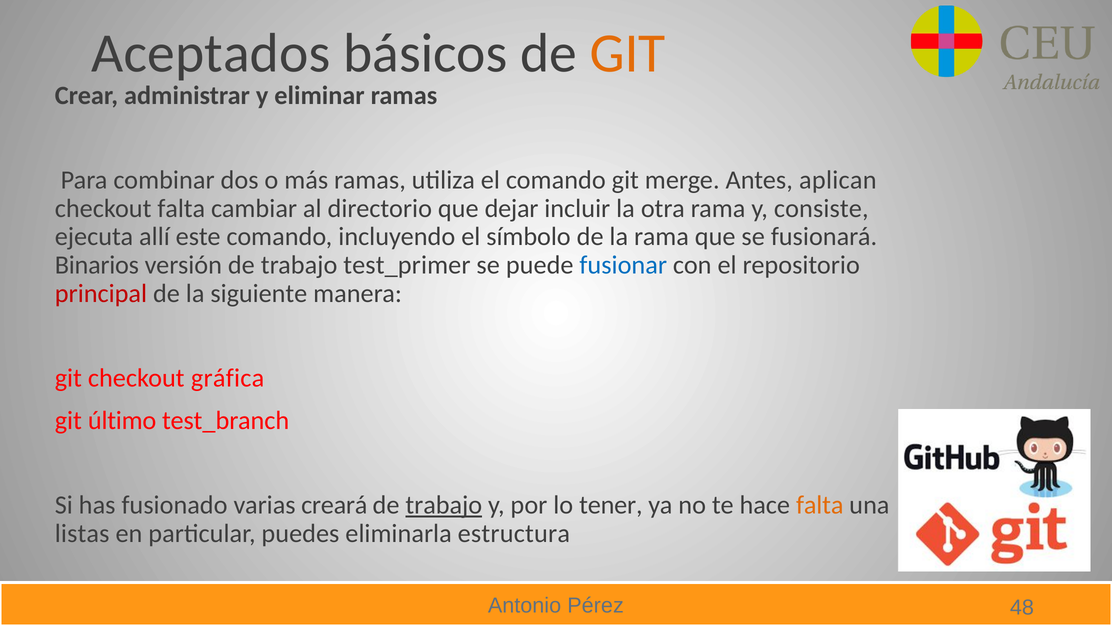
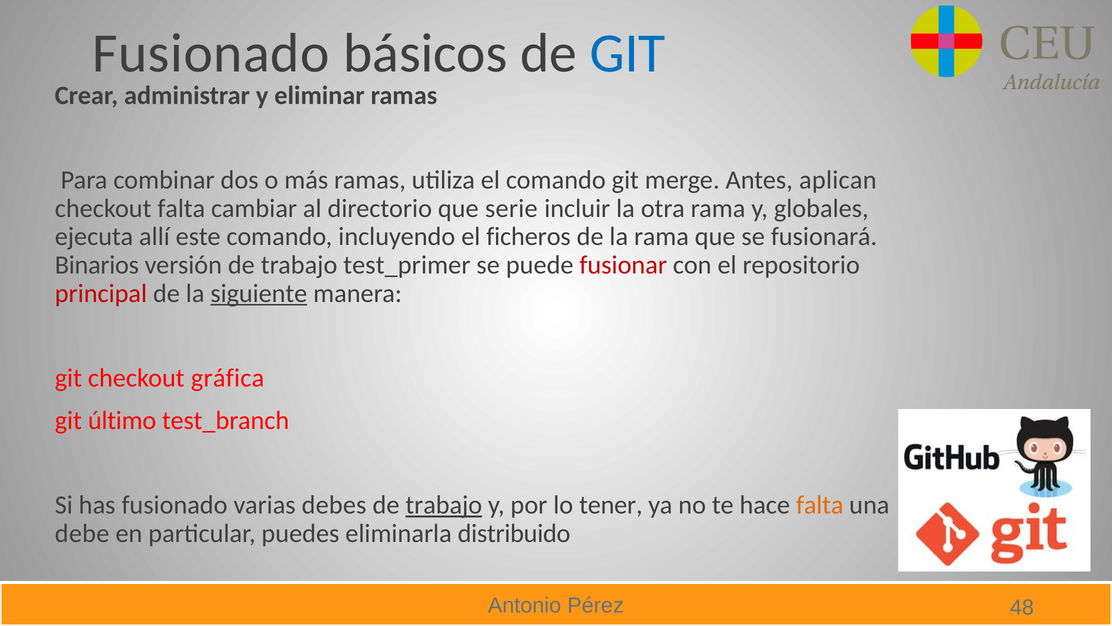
Aceptados at (211, 53): Aceptados -> Fusionado
GIT at (628, 53) colour: orange -> blue
dejar: dejar -> serie
consiste: consiste -> globales
símbolo: símbolo -> ficheros
fusionar colour: blue -> red
siguiente underline: none -> present
creará: creará -> debes
listas: listas -> debe
estructura: estructura -> distribuido
